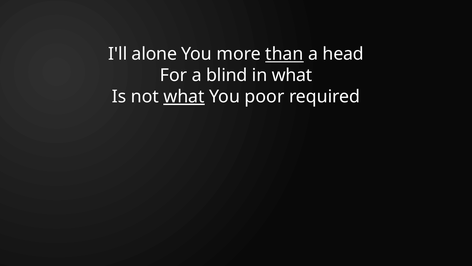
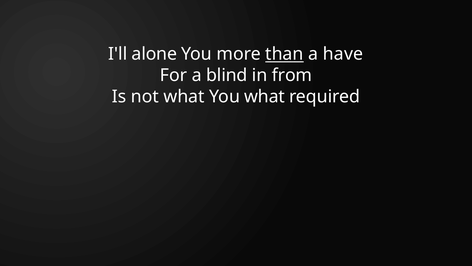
head: head -> have
in what: what -> from
what at (184, 97) underline: present -> none
You poor: poor -> what
